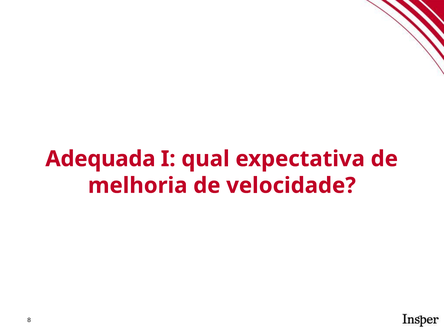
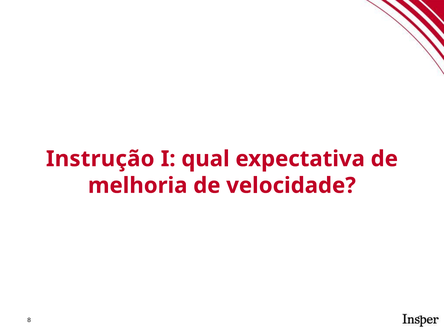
Adequada: Adequada -> Instrução
